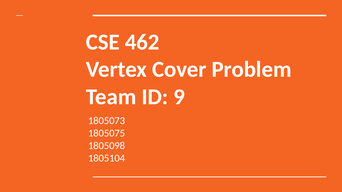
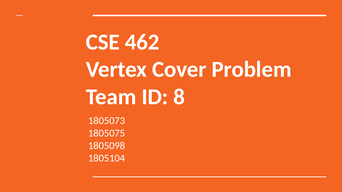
9: 9 -> 8
